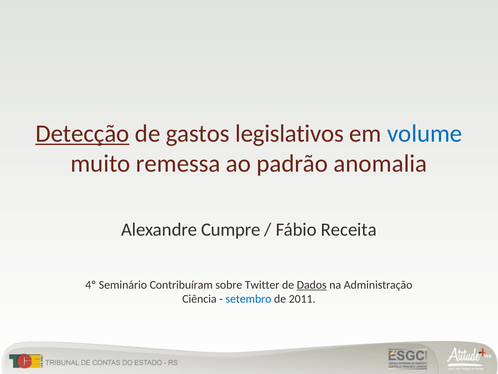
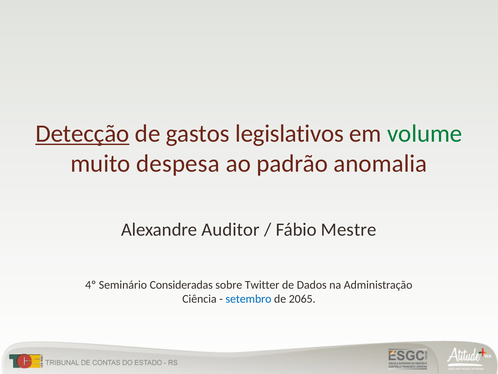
volume colour: blue -> green
remessa: remessa -> despesa
Cumpre: Cumpre -> Auditor
Receita: Receita -> Mestre
Contribuíram: Contribuíram -> Consideradas
Dados underline: present -> none
2011: 2011 -> 2065
